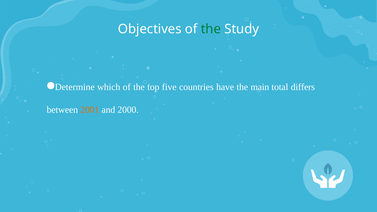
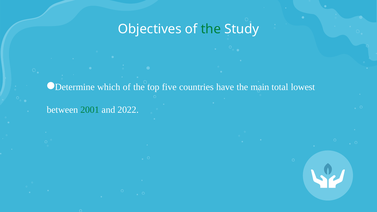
differs: differs -> lowest
2001 colour: orange -> green
2000: 2000 -> 2022
